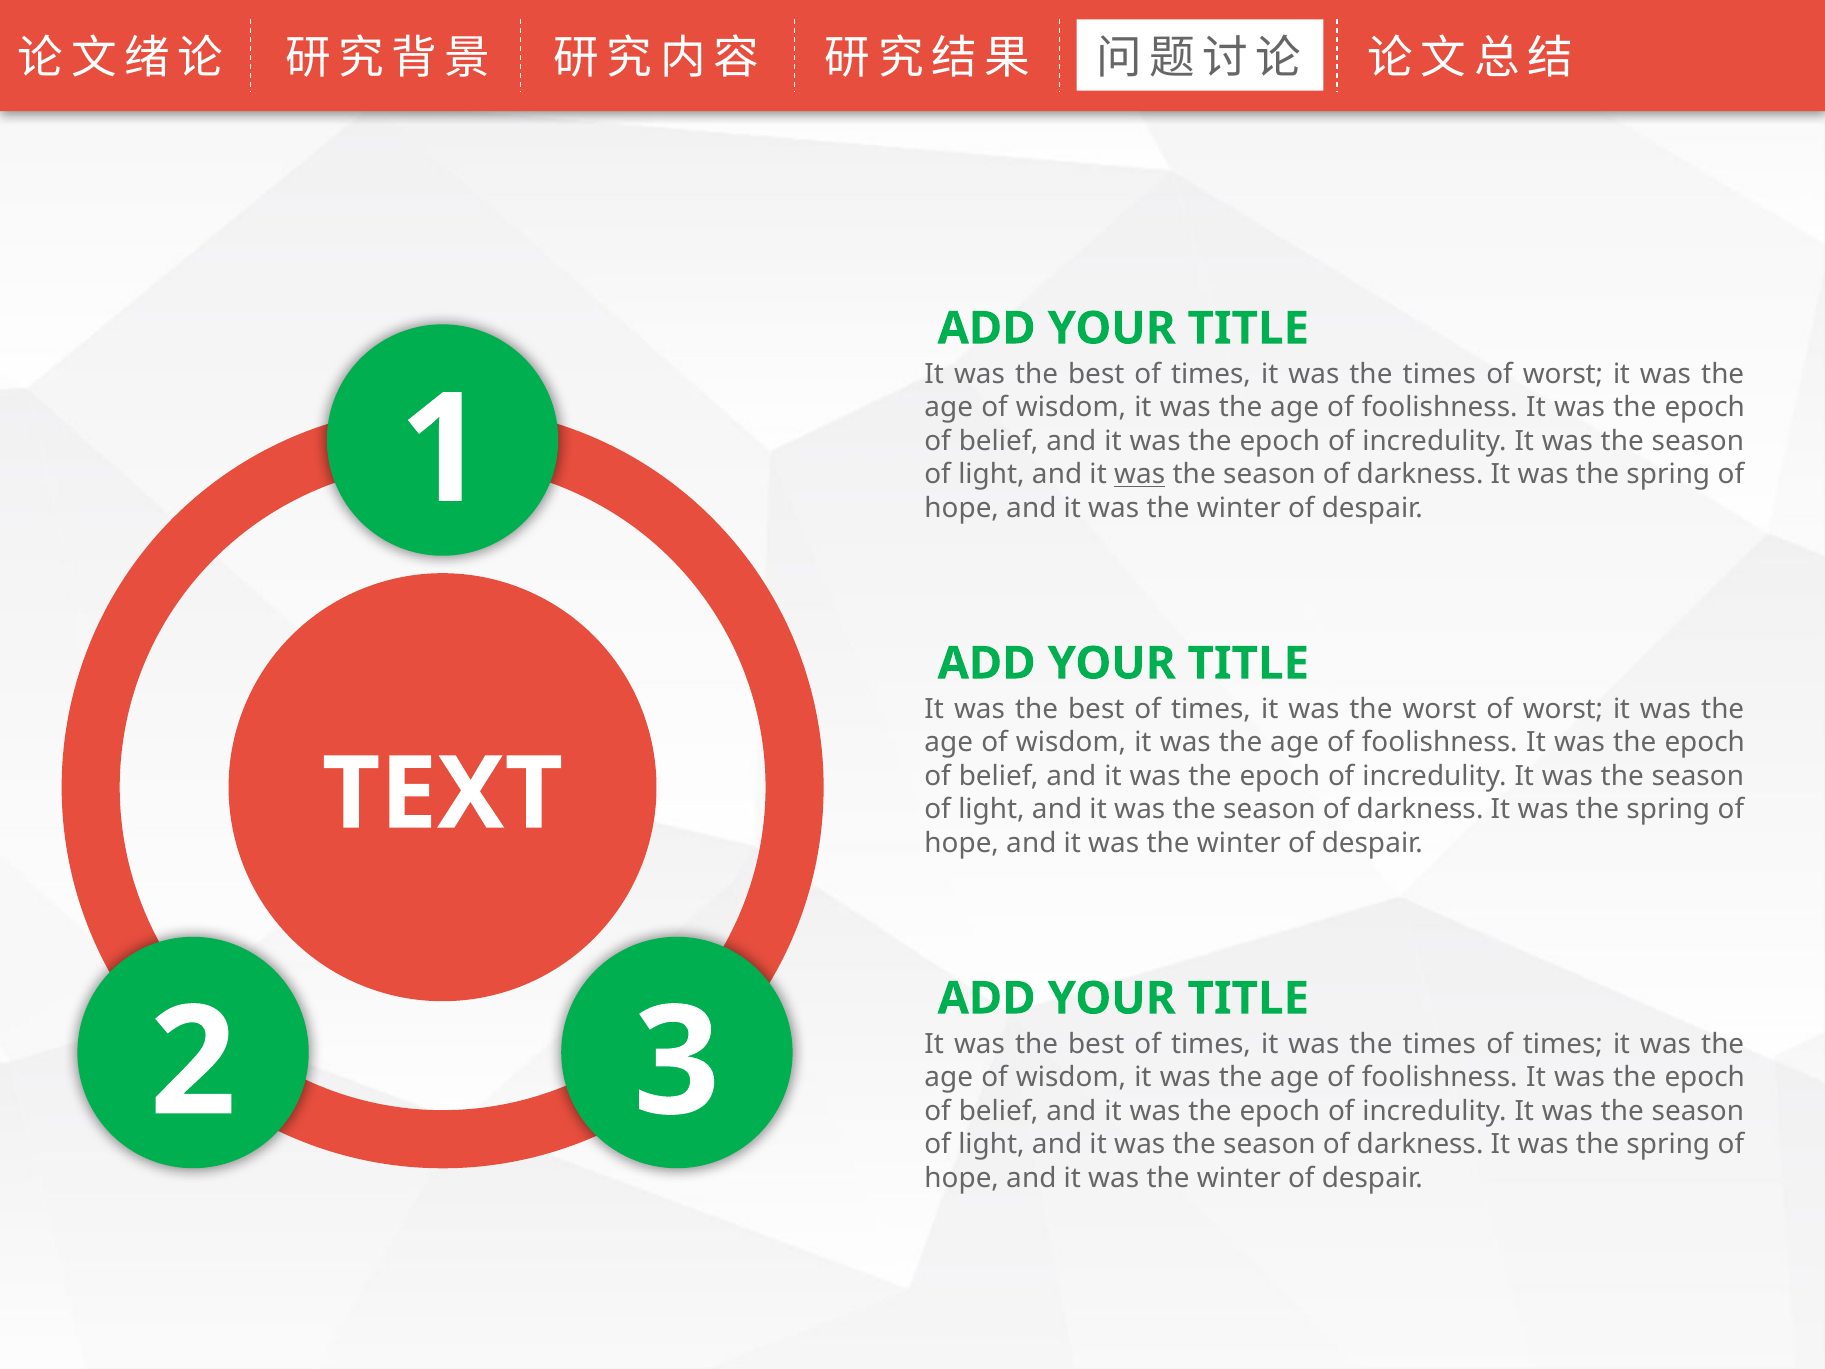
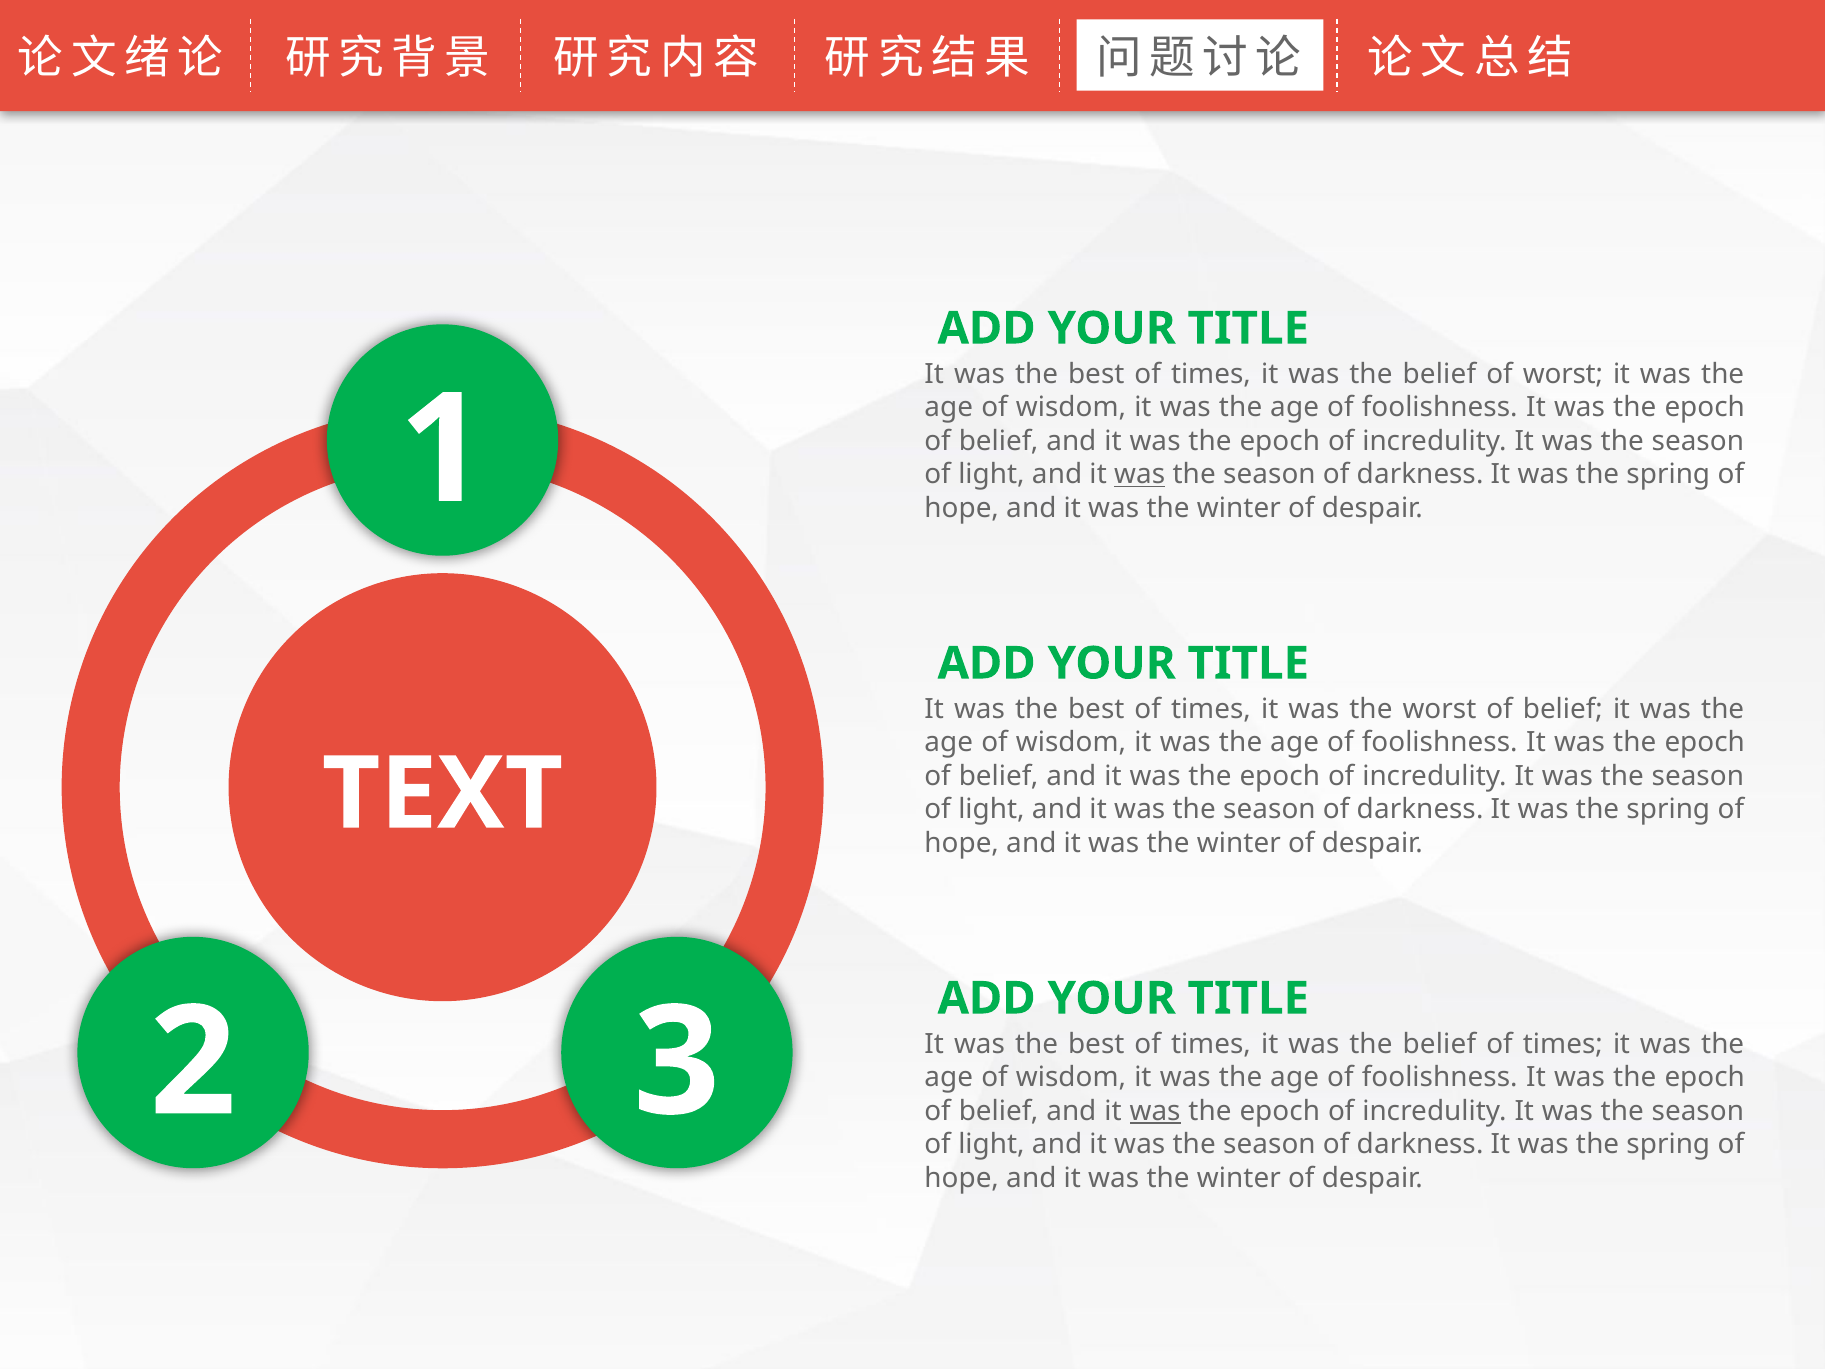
times at (1439, 374): times -> belief
worst of worst: worst -> belief
times at (1439, 1044): times -> belief
was at (1155, 1111) underline: none -> present
